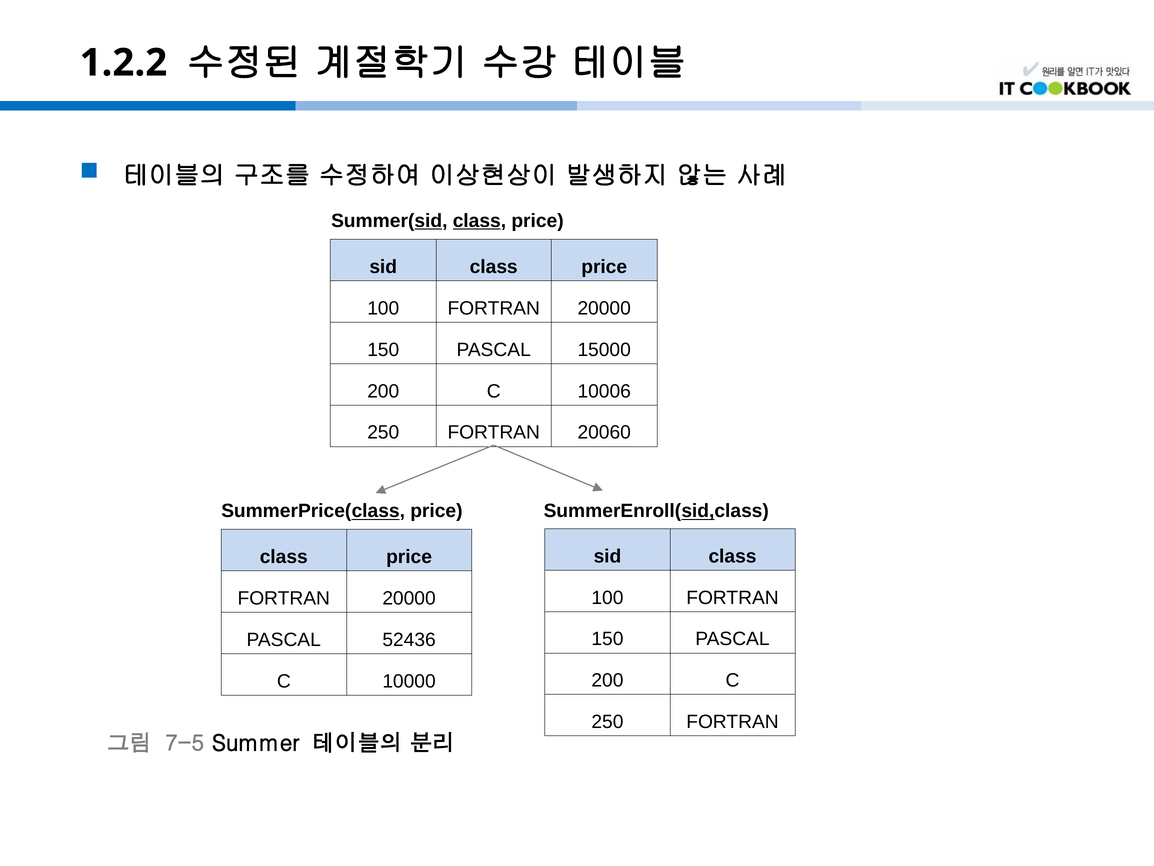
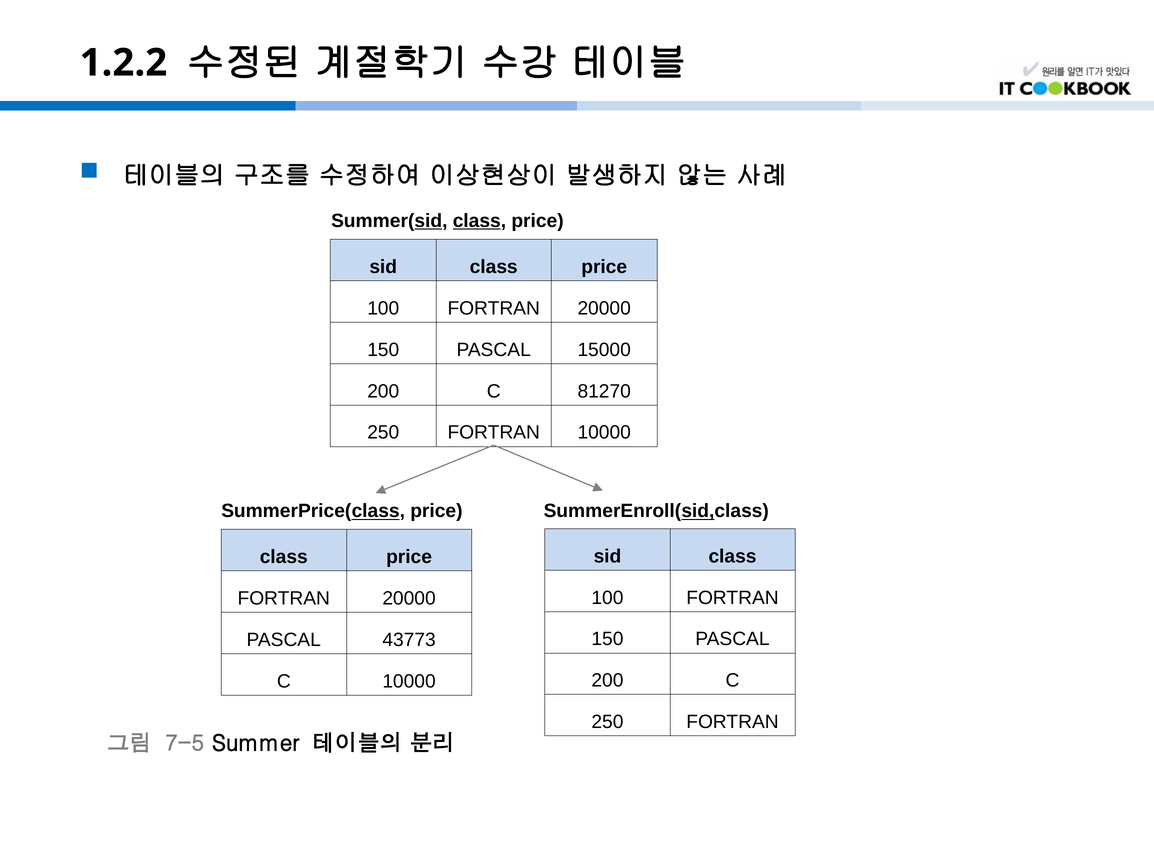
10006: 10006 -> 81270
FORTRAN 20060: 20060 -> 10000
52436: 52436 -> 43773
